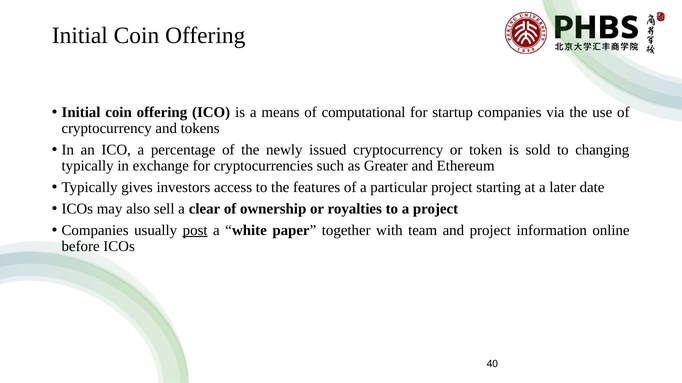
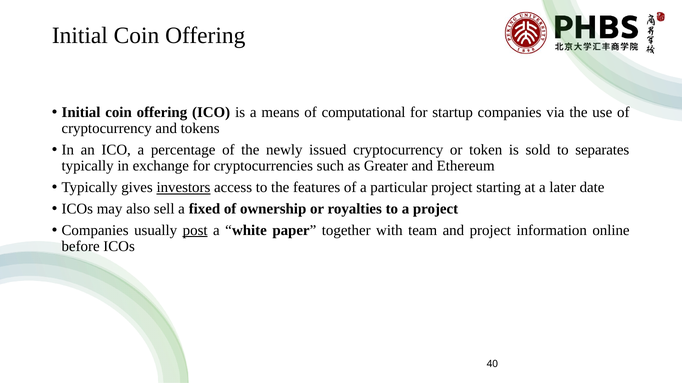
changing: changing -> separates
investors underline: none -> present
clear: clear -> fixed
